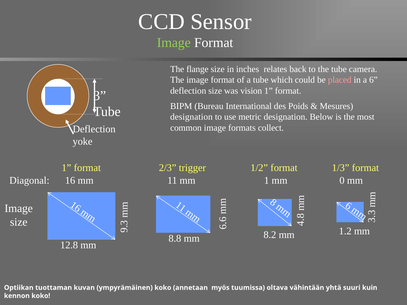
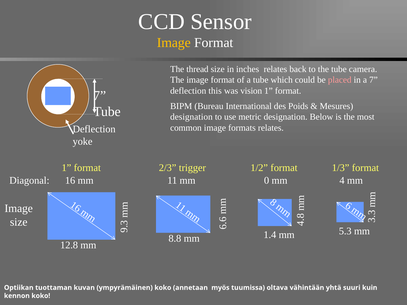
Image at (174, 43) colour: light green -> yellow
flange: flange -> thread
a 6: 6 -> 7
deflection size: size -> this
3 at (100, 96): 3 -> 7
formats collect: collect -> relates
mm 1: 1 -> 0
0 at (342, 181): 0 -> 4
1.2: 1.2 -> 5.3
8.2: 8.2 -> 1.4
